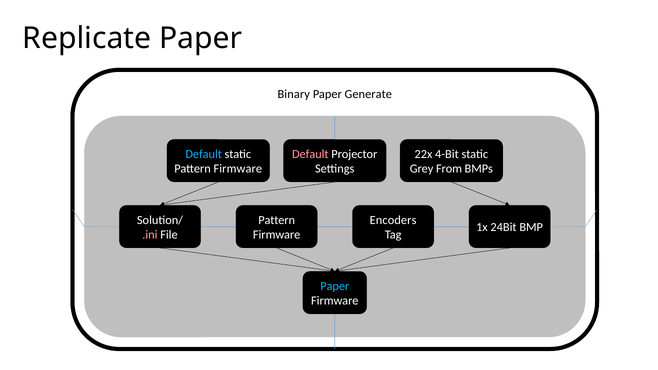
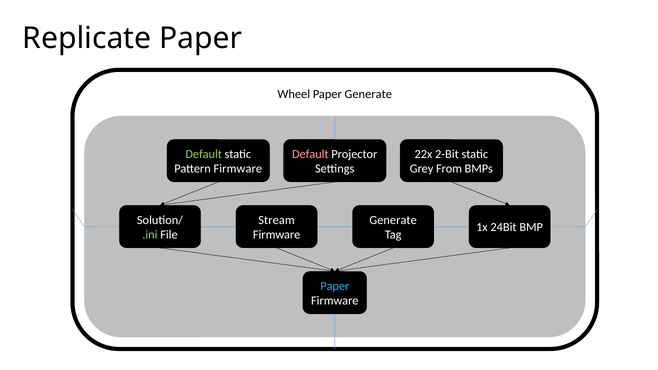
Binary: Binary -> Wheel
Default at (204, 154) colour: light blue -> light green
4-Bit: 4-Bit -> 2-Bit
Pattern at (277, 220): Pattern -> Stream
Encoders at (393, 220): Encoders -> Generate
.ini colour: pink -> light green
